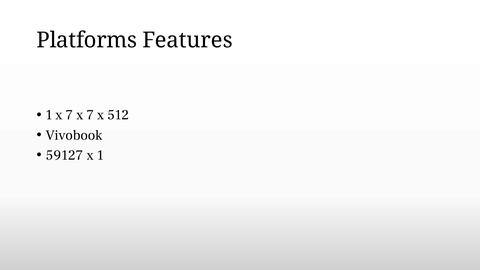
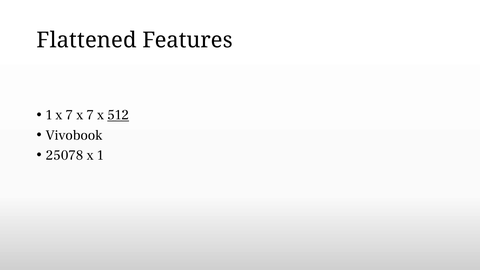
Platforms: Platforms -> Flattened
512 underline: none -> present
59127: 59127 -> 25078
